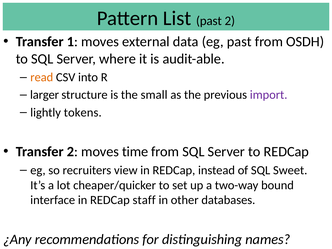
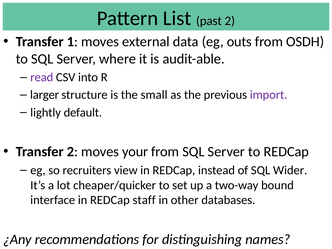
eg past: past -> outs
read colour: orange -> purple
tokens: tokens -> default
time: time -> your
Sweet: Sweet -> Wider
